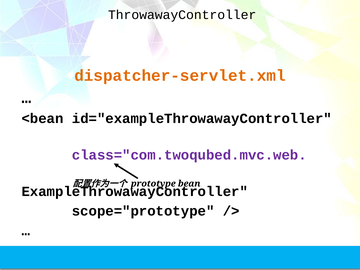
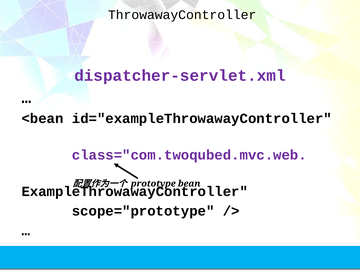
dispatcher-servlet.xml colour: orange -> purple
